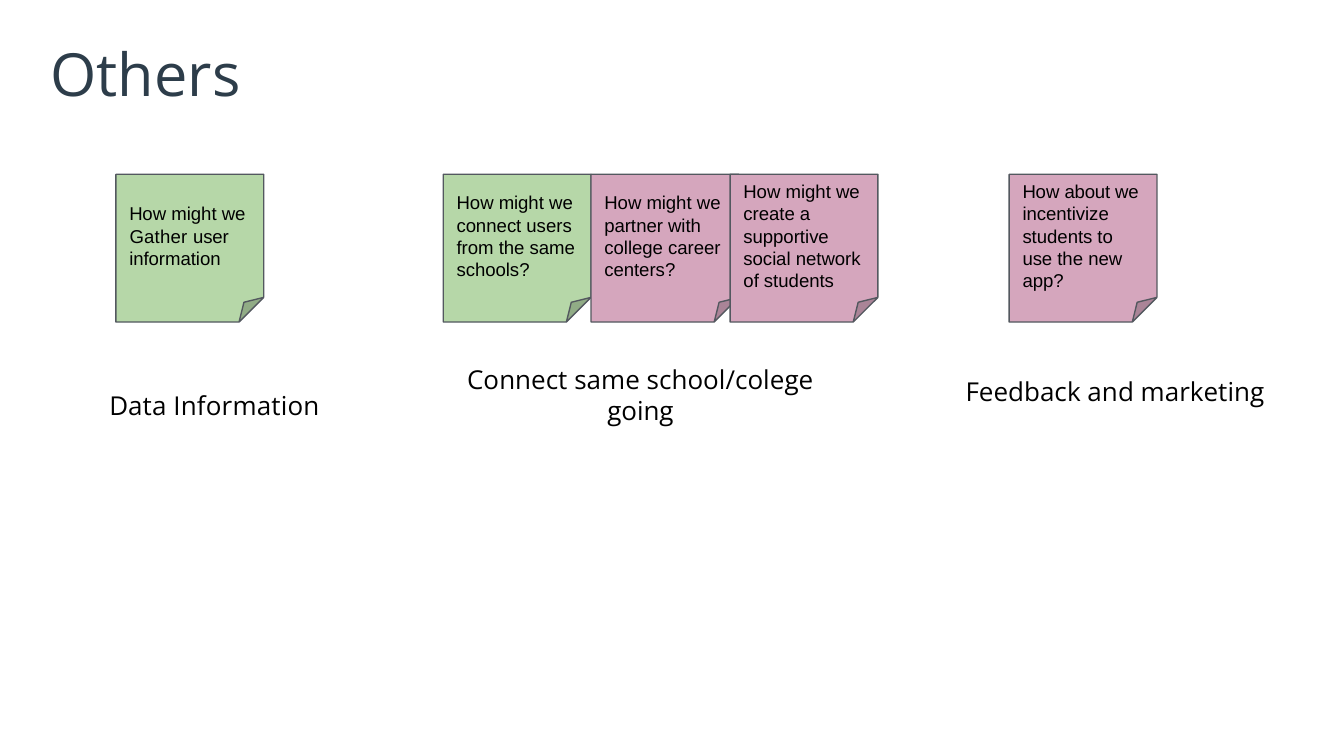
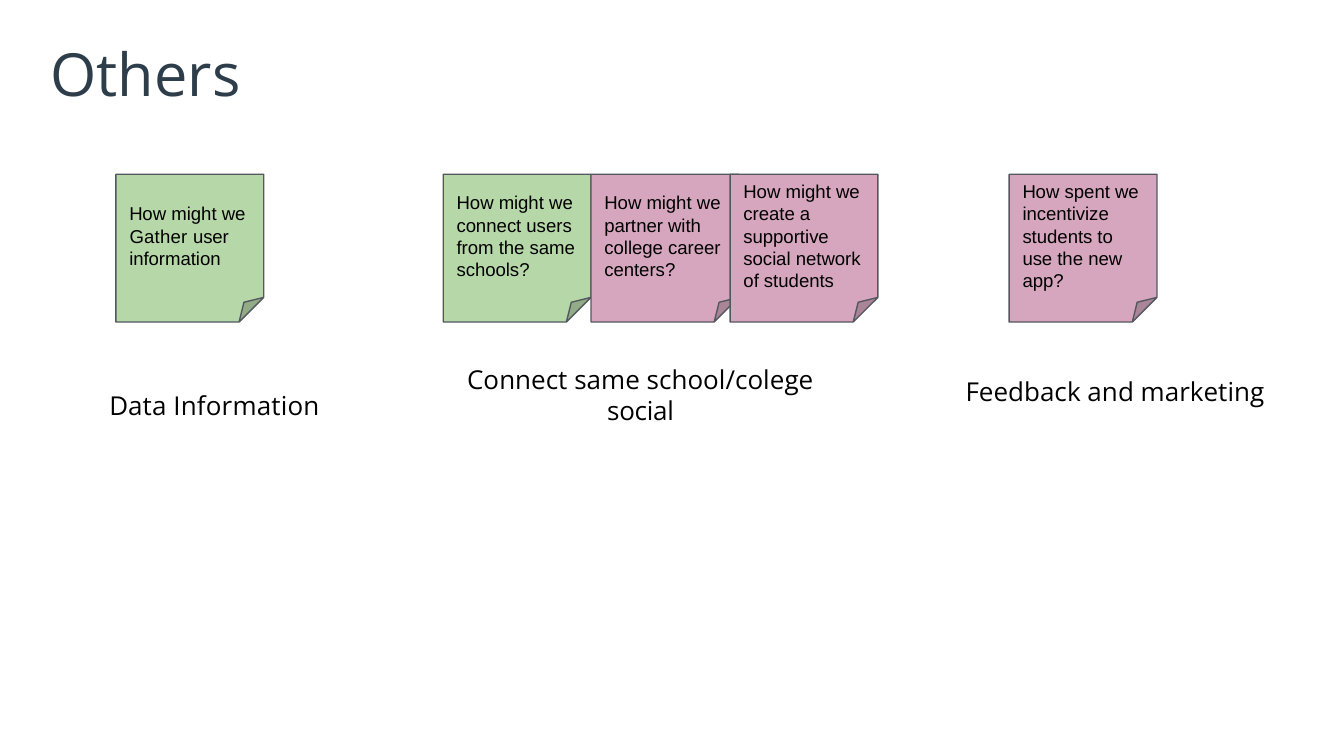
about: about -> spent
going at (640, 413): going -> social
